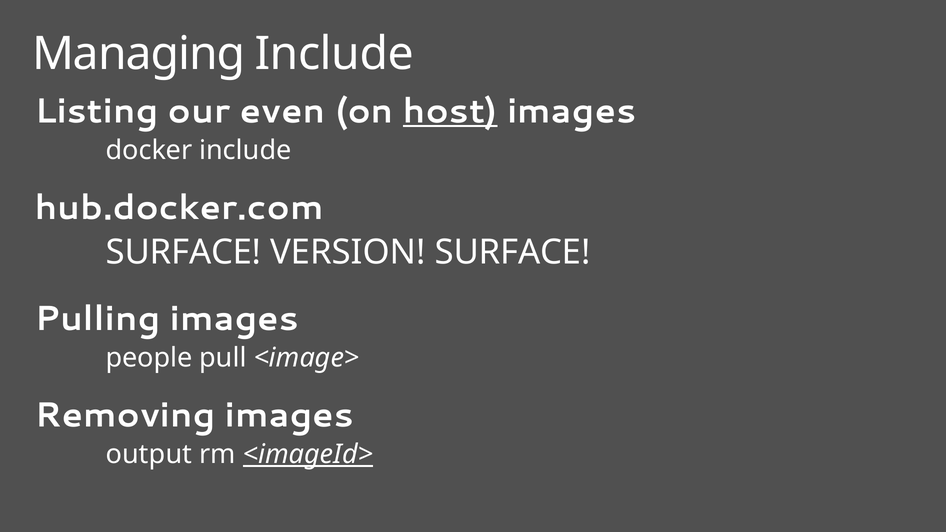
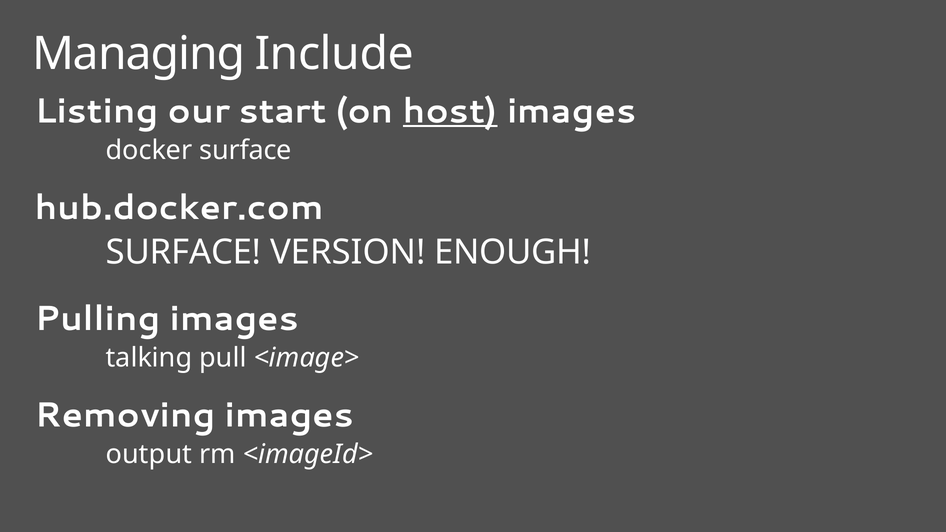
even: even -> start
docker include: include -> surface
VERSION SURFACE: SURFACE -> ENOUGH
people: people -> talking
<imageId> underline: present -> none
